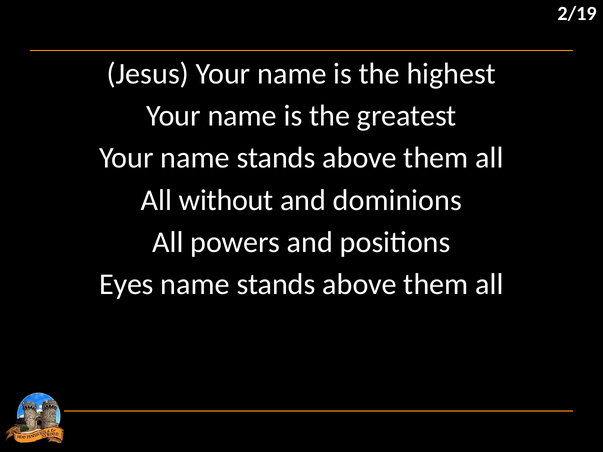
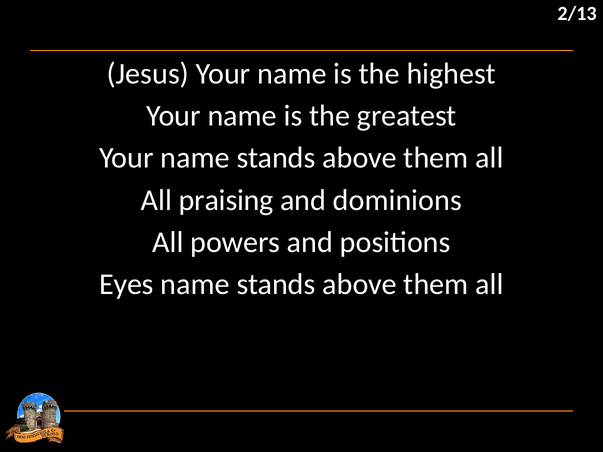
2/19: 2/19 -> 2/13
without: without -> praising
